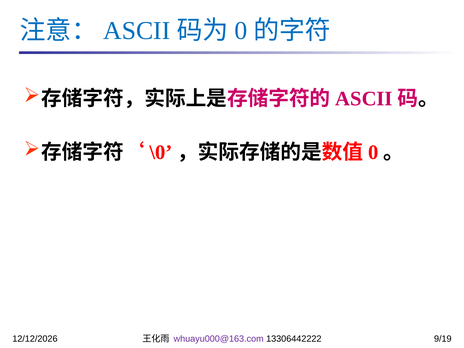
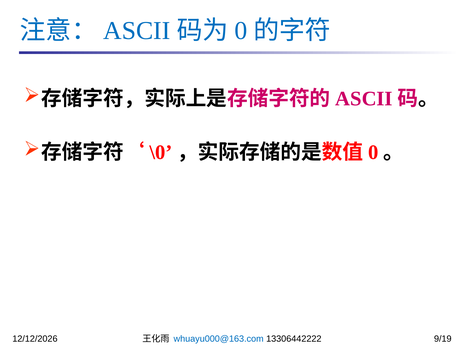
whuayu000@163.com colour: purple -> blue
